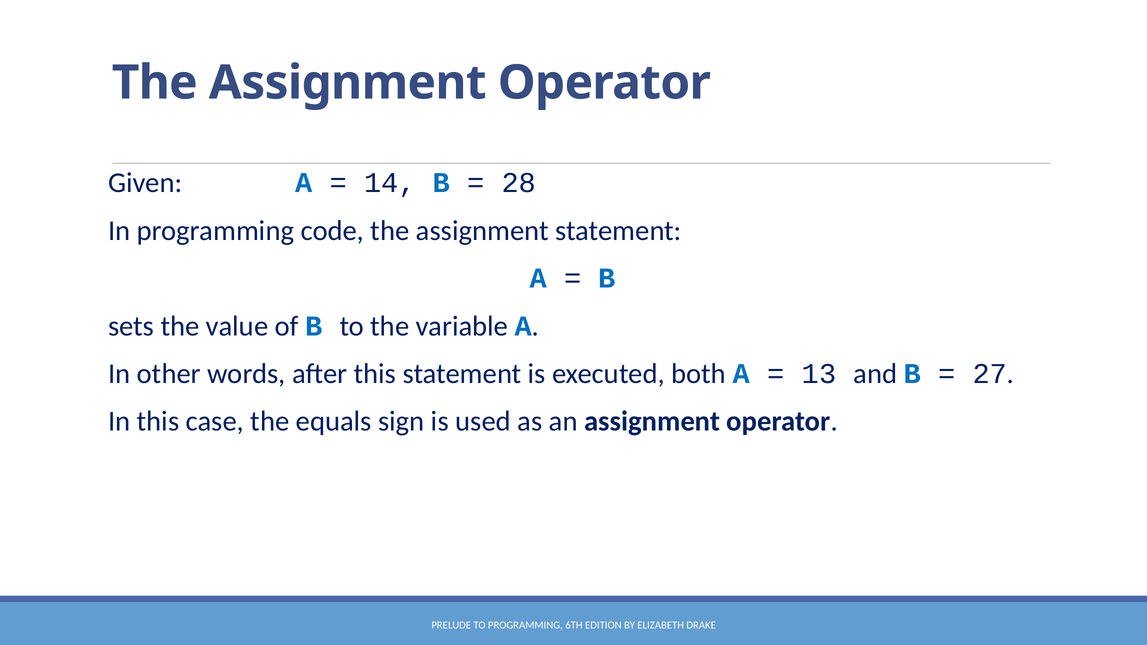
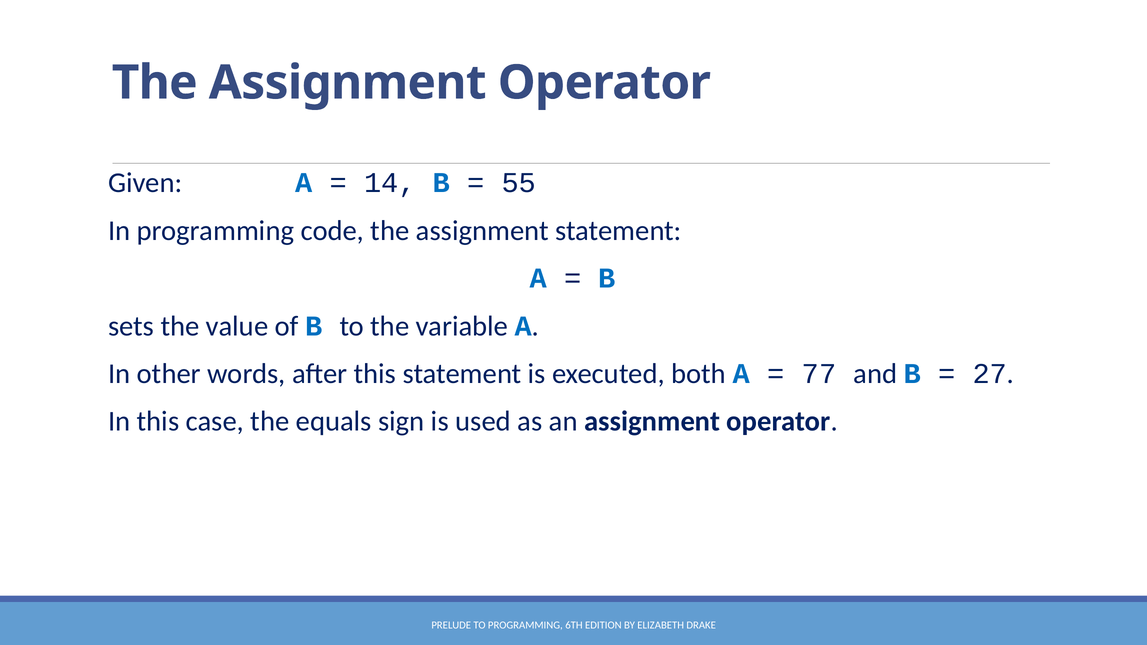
28: 28 -> 55
13: 13 -> 77
